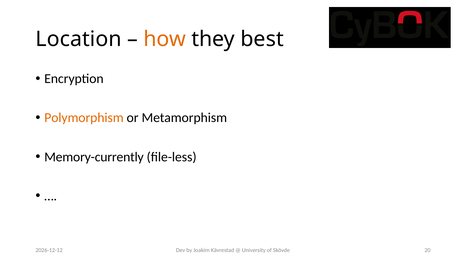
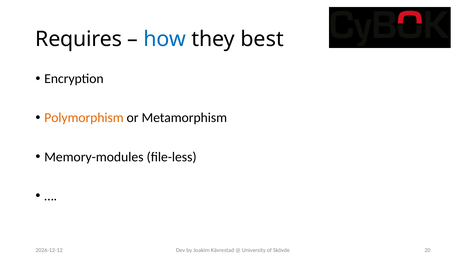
Location: Location -> Requires
how colour: orange -> blue
Memory-currently: Memory-currently -> Memory-modules
